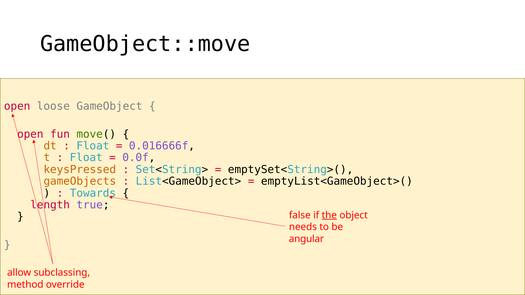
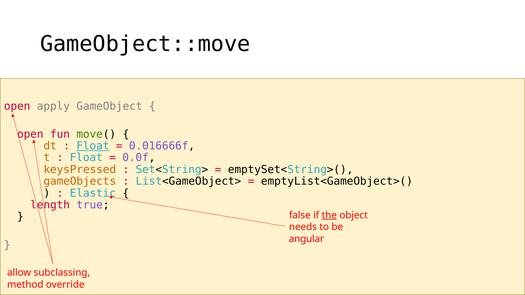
loose: loose -> apply
Float at (93, 146) underline: none -> present
Towards: Towards -> Elastic
